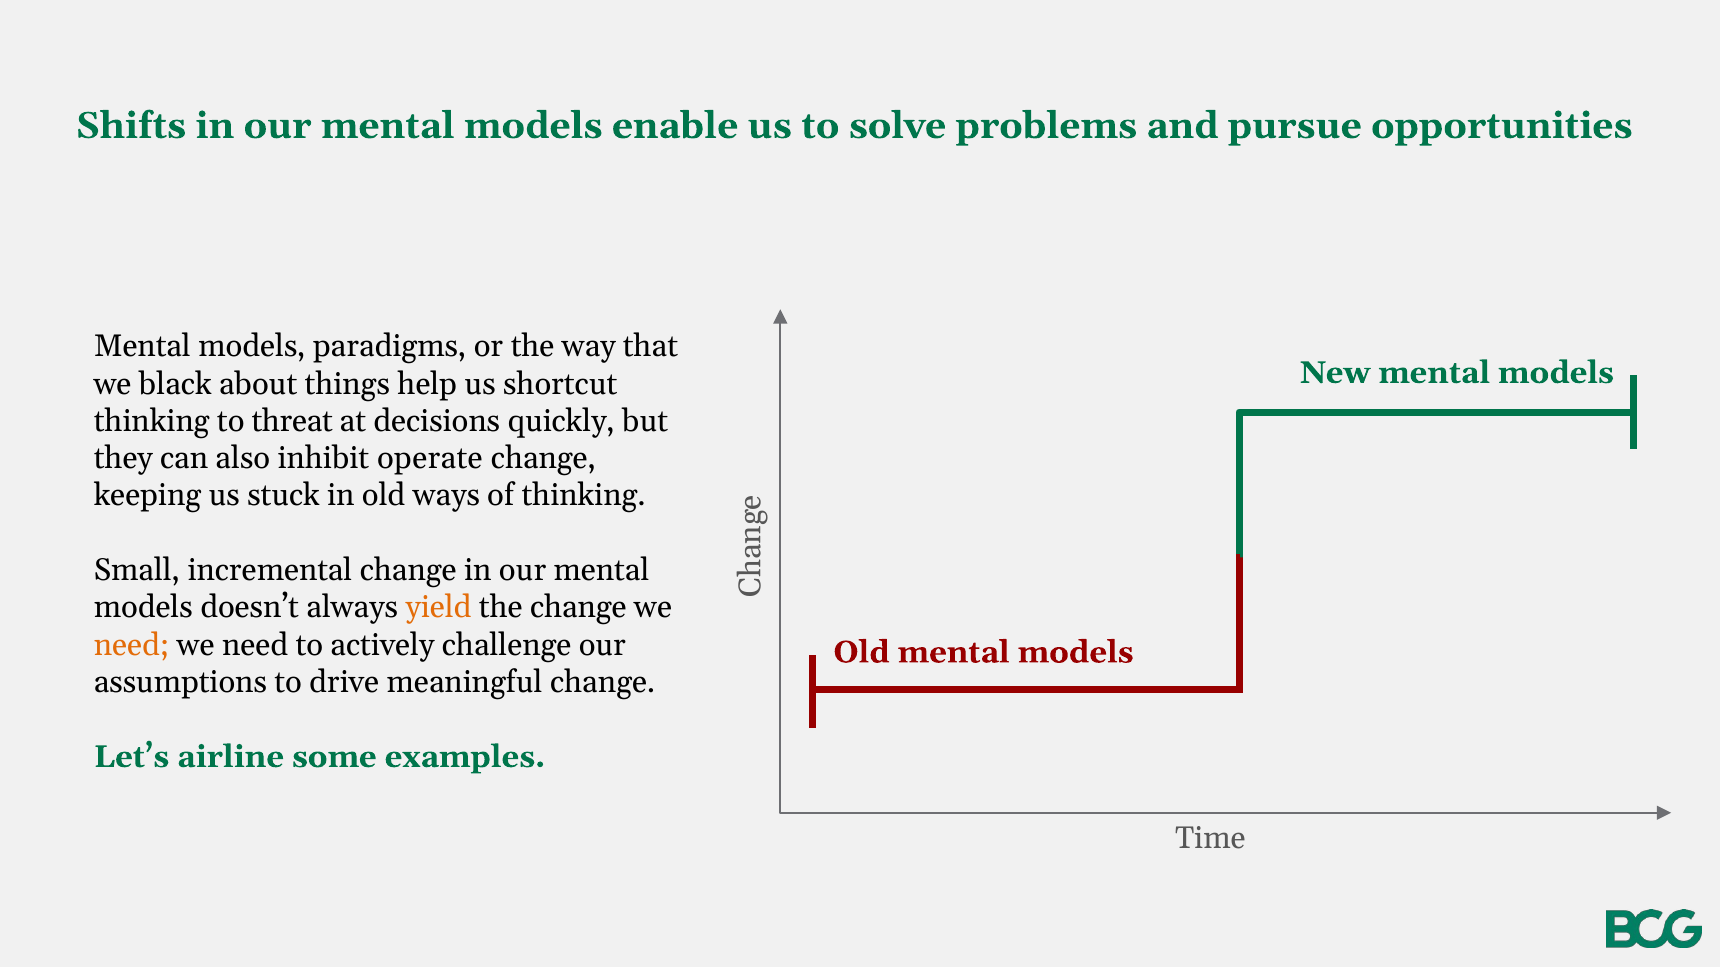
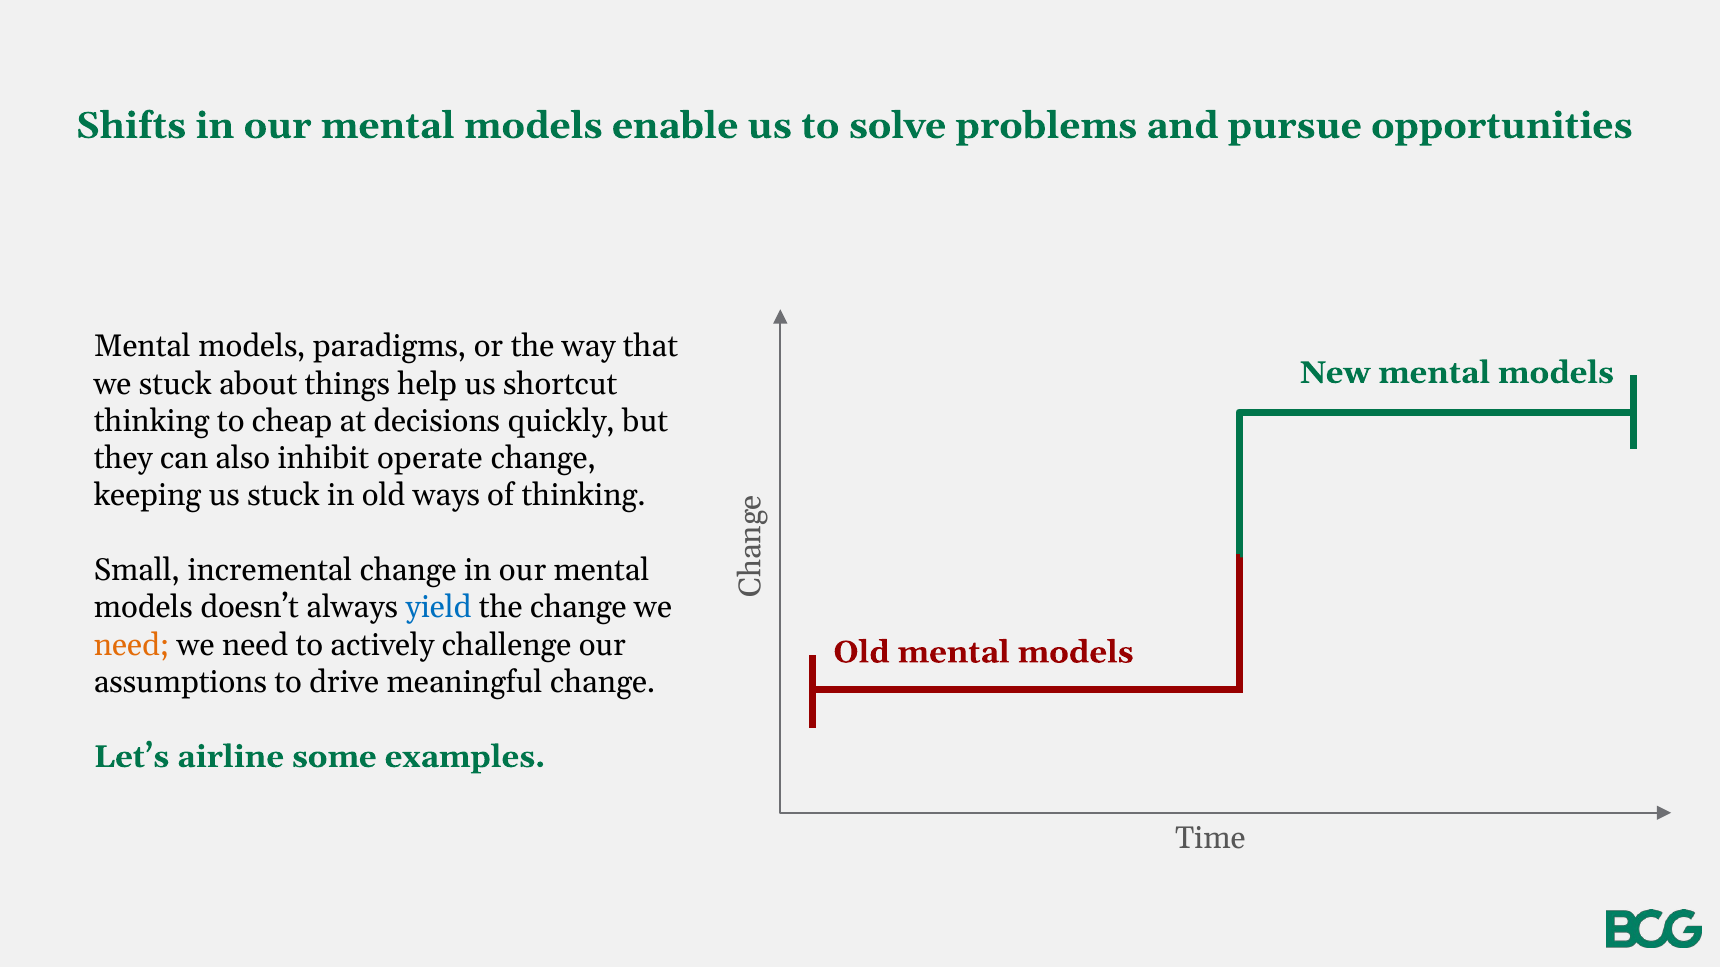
we black: black -> stuck
threat: threat -> cheap
yield colour: orange -> blue
